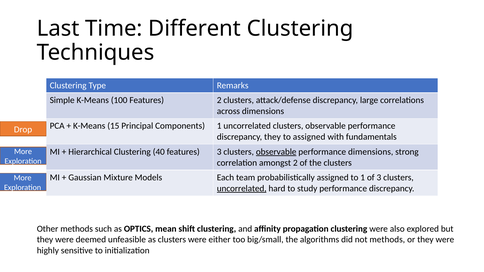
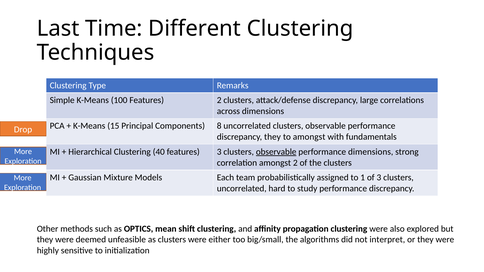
Components 1: 1 -> 8
to assigned: assigned -> amongst
uncorrelated at (242, 189) underline: present -> none
not methods: methods -> interpret
